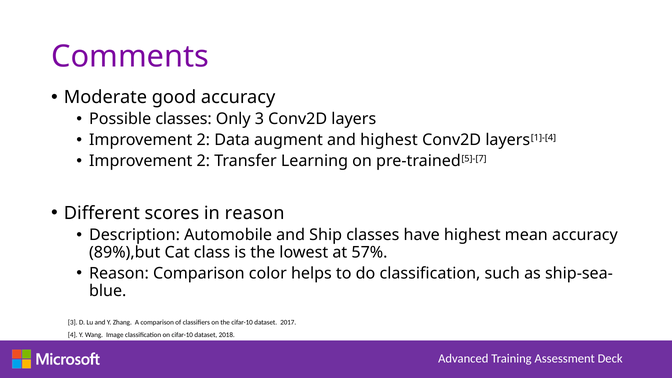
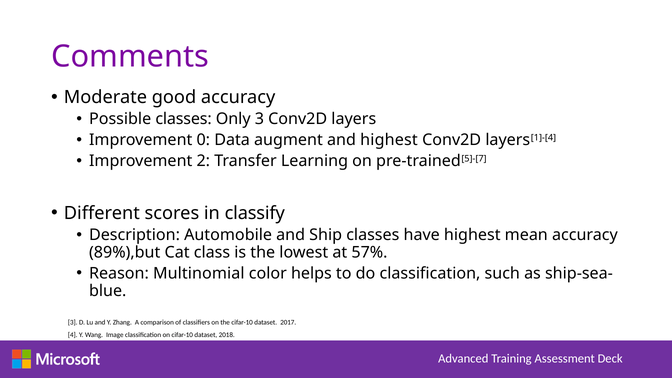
2 at (203, 140): 2 -> 0
in reason: reason -> classify
Reason Comparison: Comparison -> Multinomial
